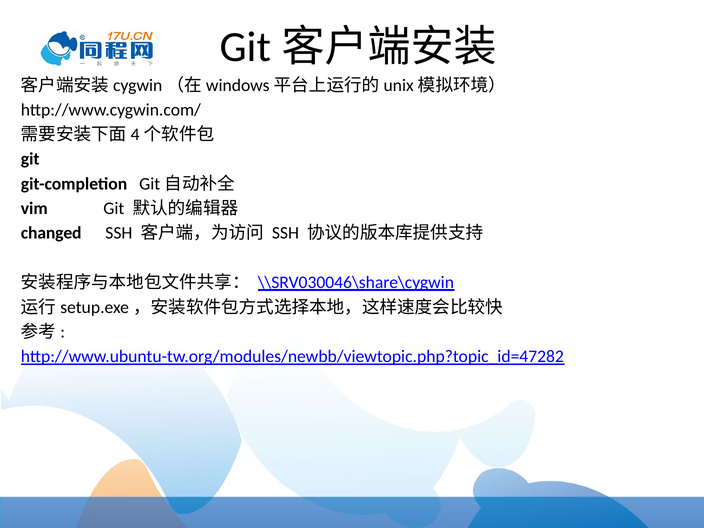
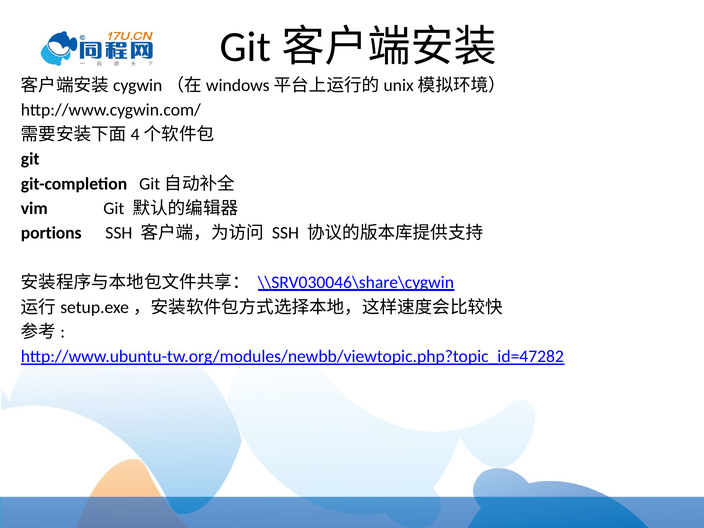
changed: changed -> portions
